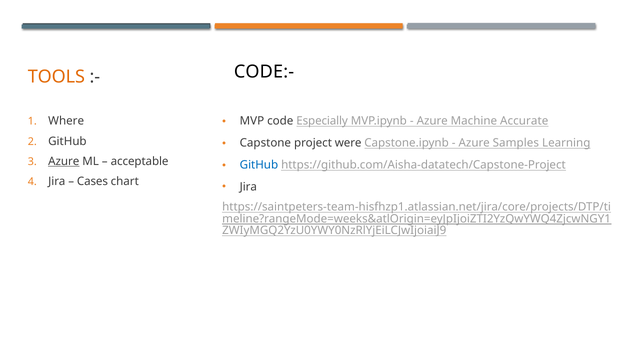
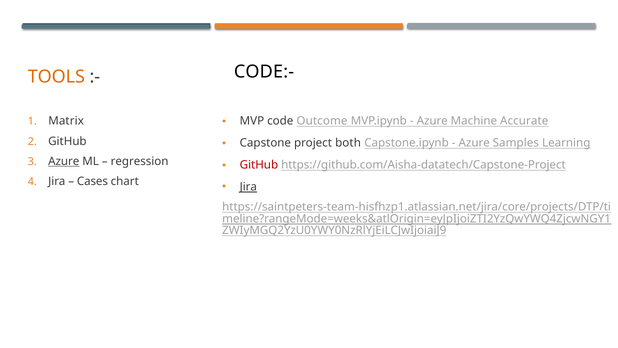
Especially: Especially -> Outcome
Where: Where -> Matrix
were: were -> both
acceptable: acceptable -> regression
GitHub at (259, 165) colour: blue -> red
Jira at (248, 187) underline: none -> present
